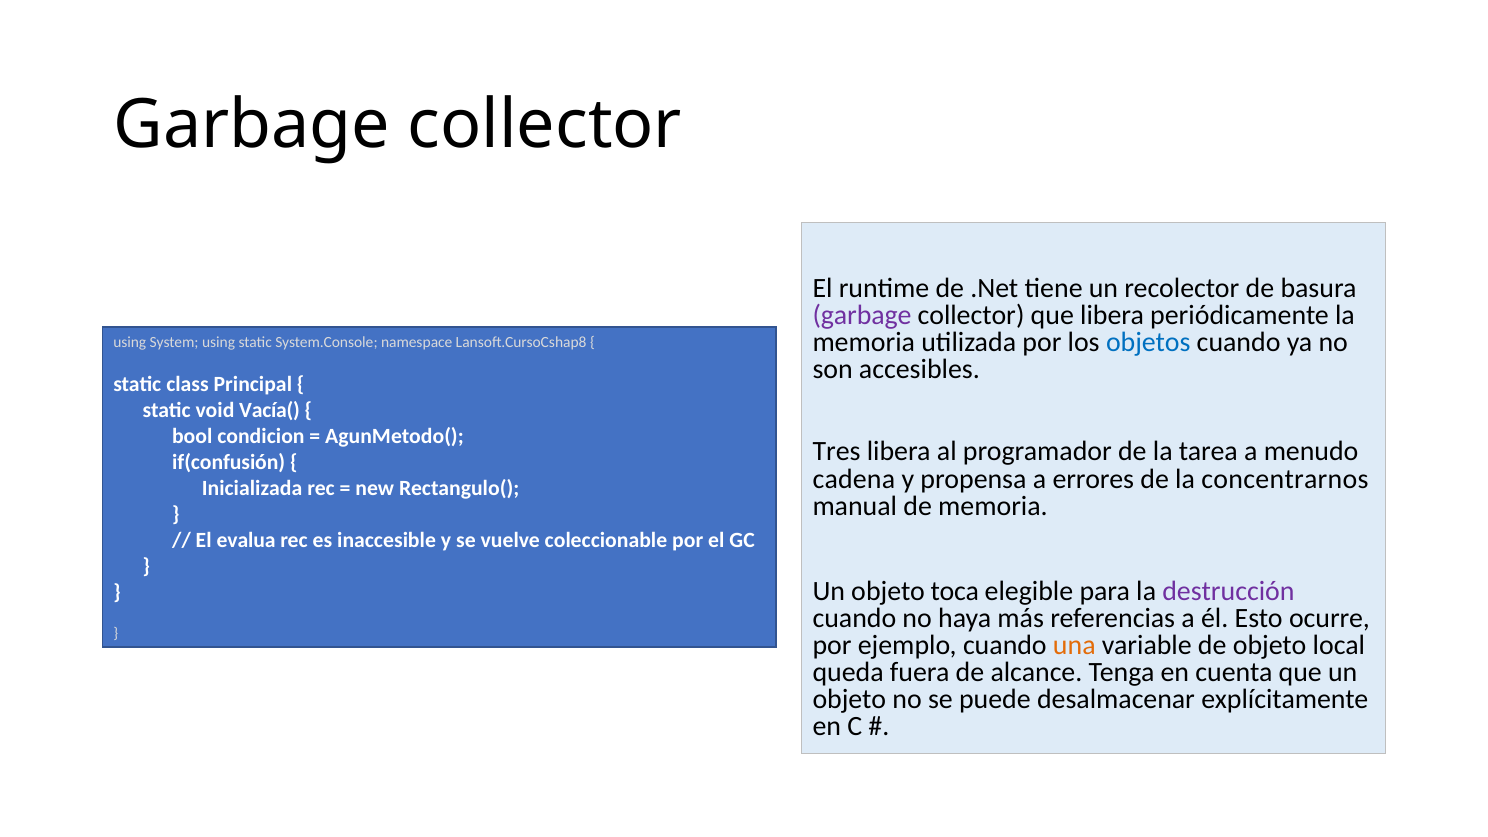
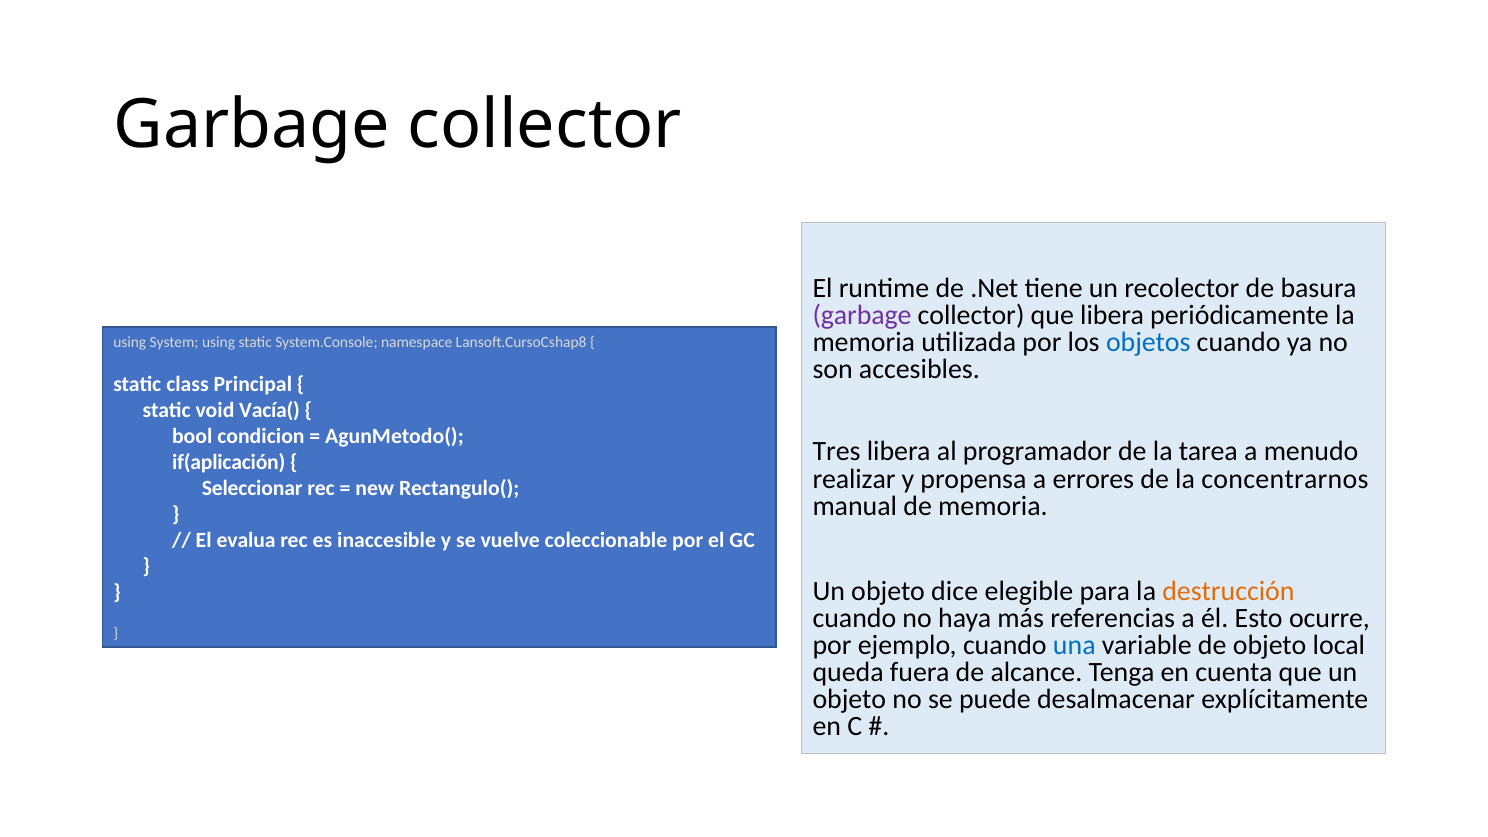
if(confusión: if(confusión -> if(aplicación
cadena: cadena -> realizar
Inicializada: Inicializada -> Seleccionar
toca: toca -> dice
destrucción colour: purple -> orange
una colour: orange -> blue
